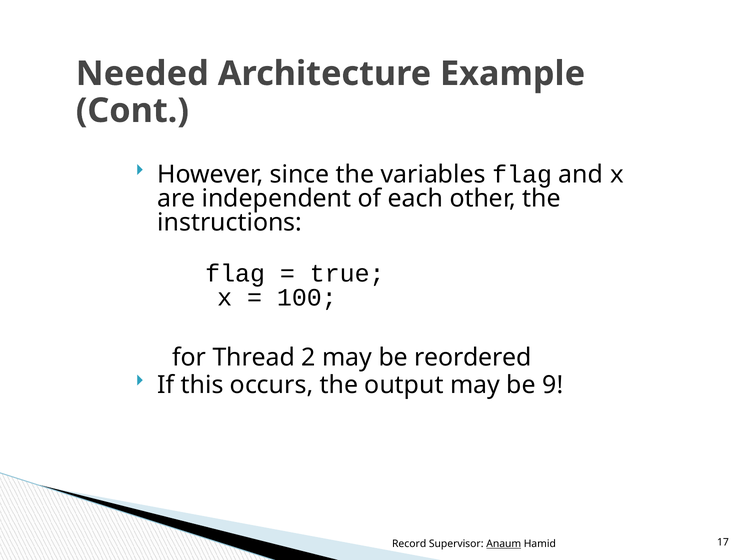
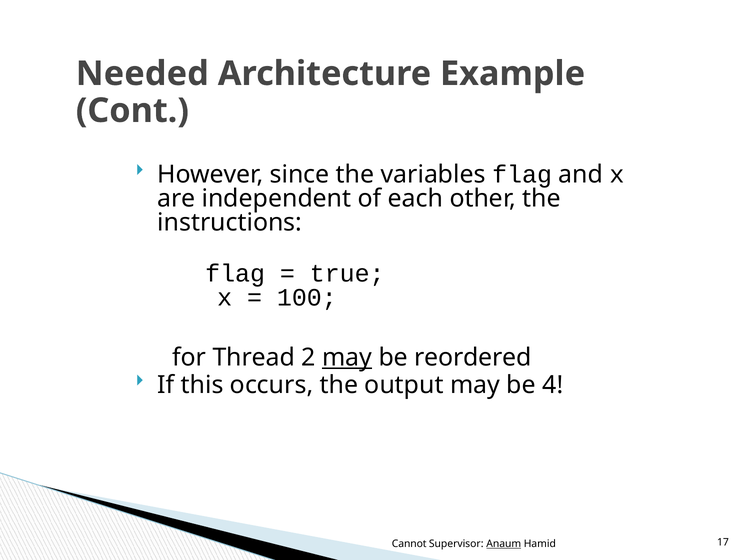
may at (347, 358) underline: none -> present
9: 9 -> 4
Record: Record -> Cannot
